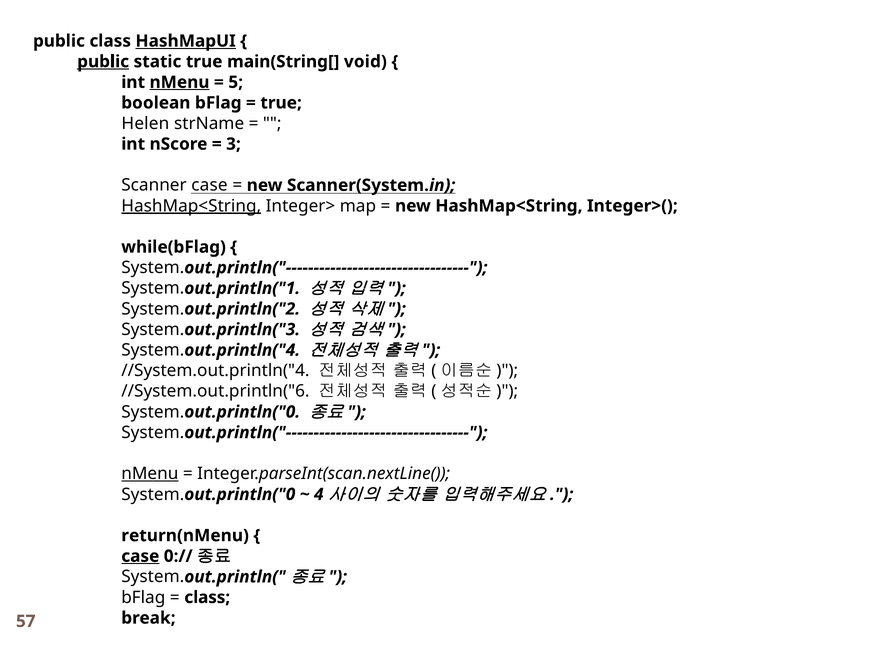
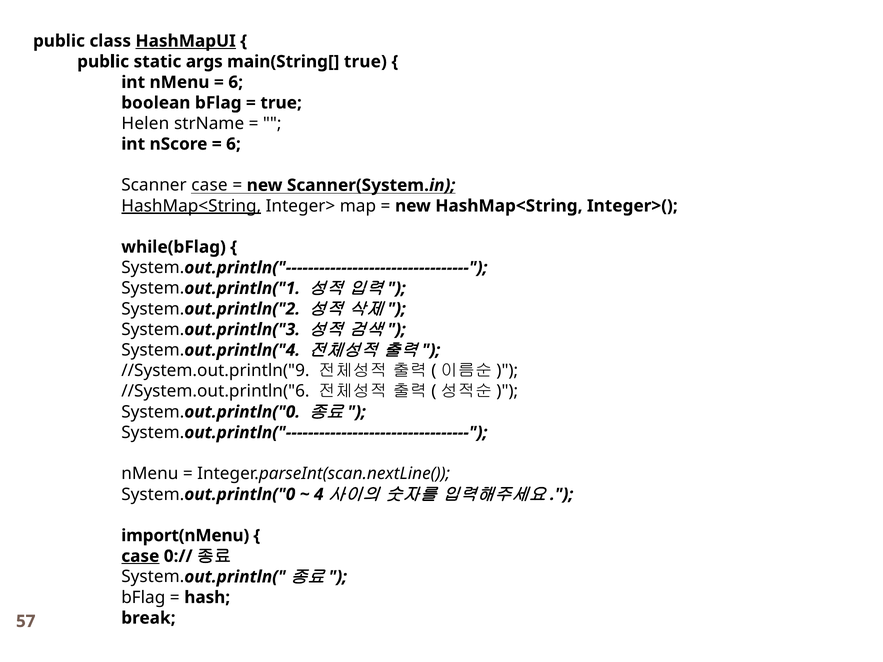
public at (103, 62) underline: present -> none
static true: true -> args
main(String[ void: void -> true
nMenu at (180, 82) underline: present -> none
5 at (236, 82): 5 -> 6
3 at (233, 144): 3 -> 6
//System.out.println("4: //System.out.println("4 -> //System.out.println("9
nMenu at (150, 474) underline: present -> none
return(nMenu: return(nMenu -> import(nMenu
class at (207, 598): class -> hash
